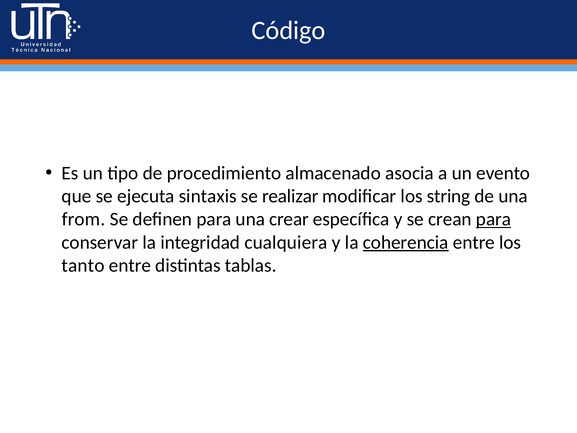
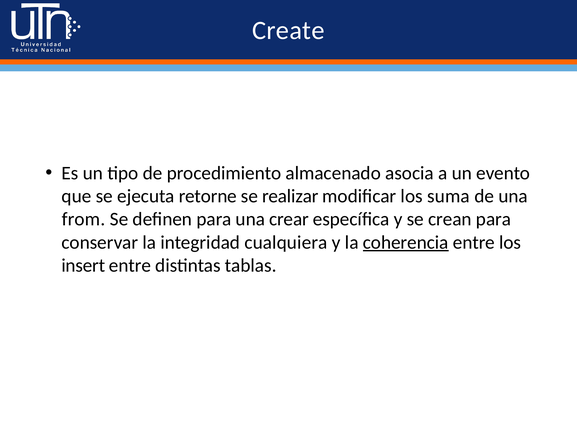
Código: Código -> Create
sintaxis: sintaxis -> retorne
string: string -> suma
para at (493, 219) underline: present -> none
tanto: tanto -> insert
